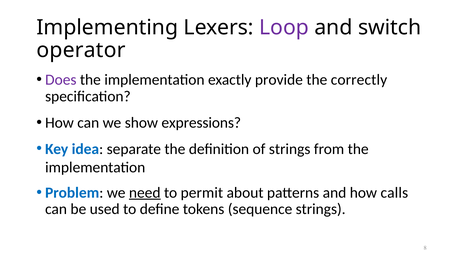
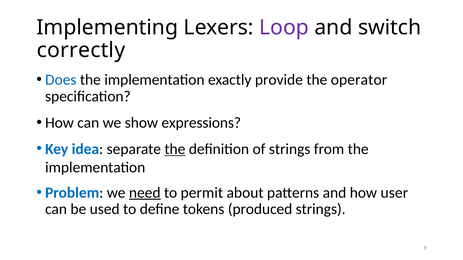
operator: operator -> correctly
Does colour: purple -> blue
correctly: correctly -> operator
the at (175, 149) underline: none -> present
calls: calls -> user
sequence: sequence -> produced
